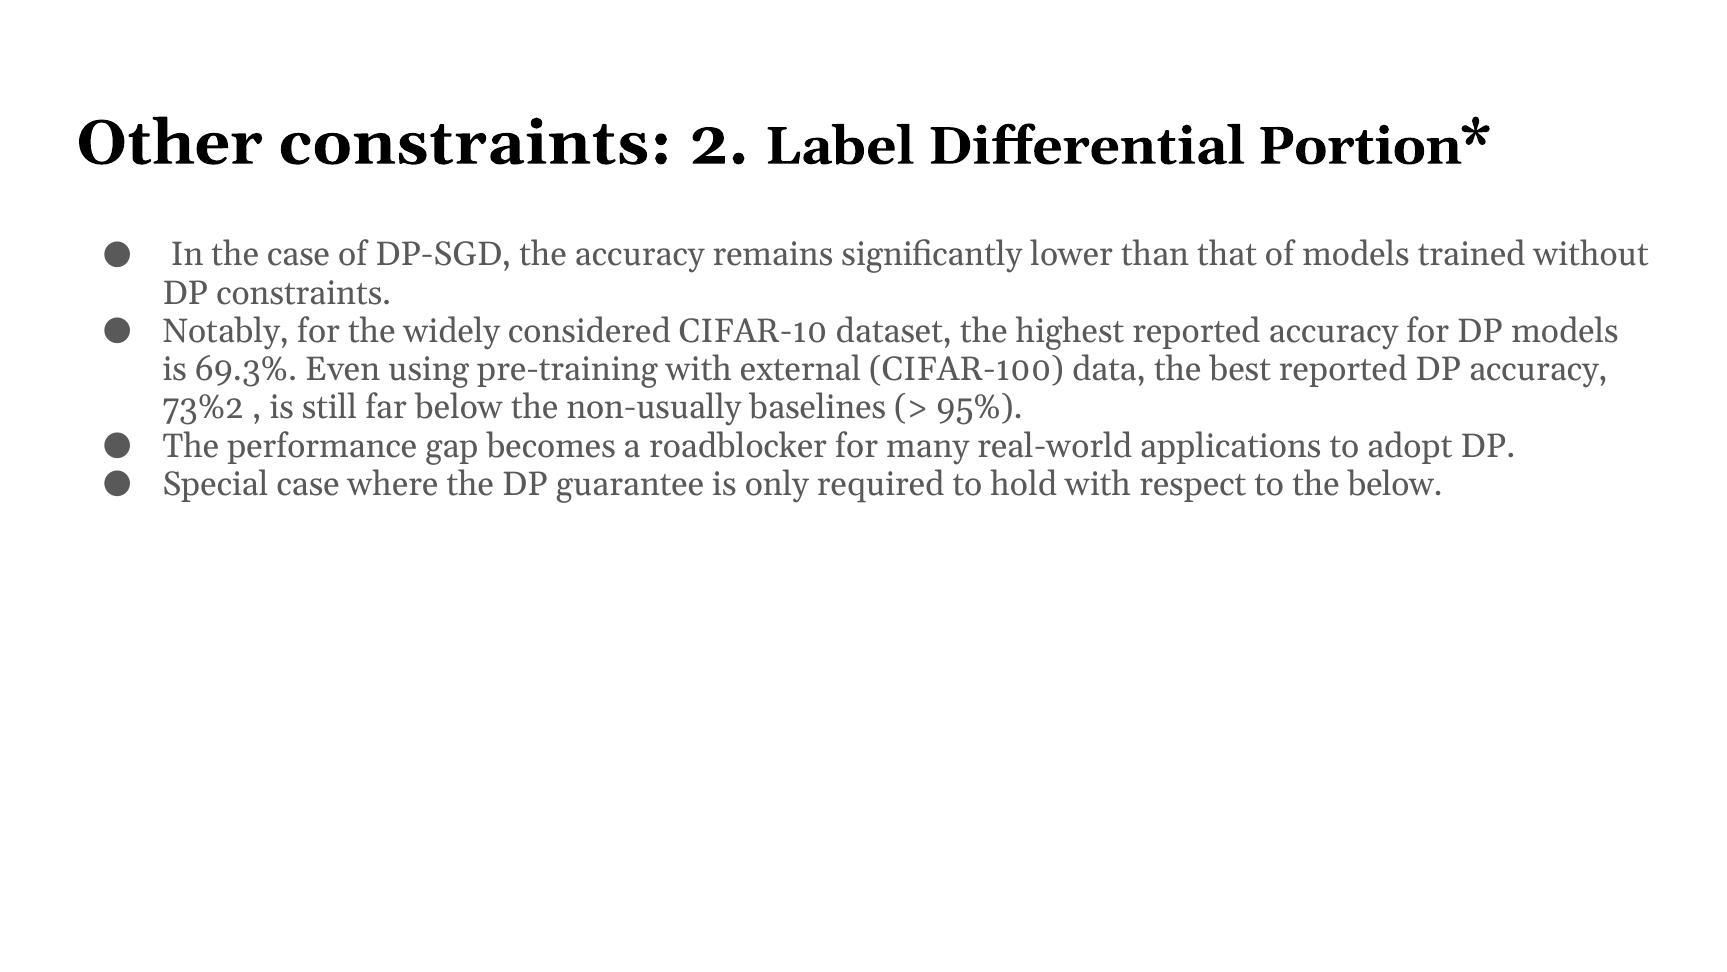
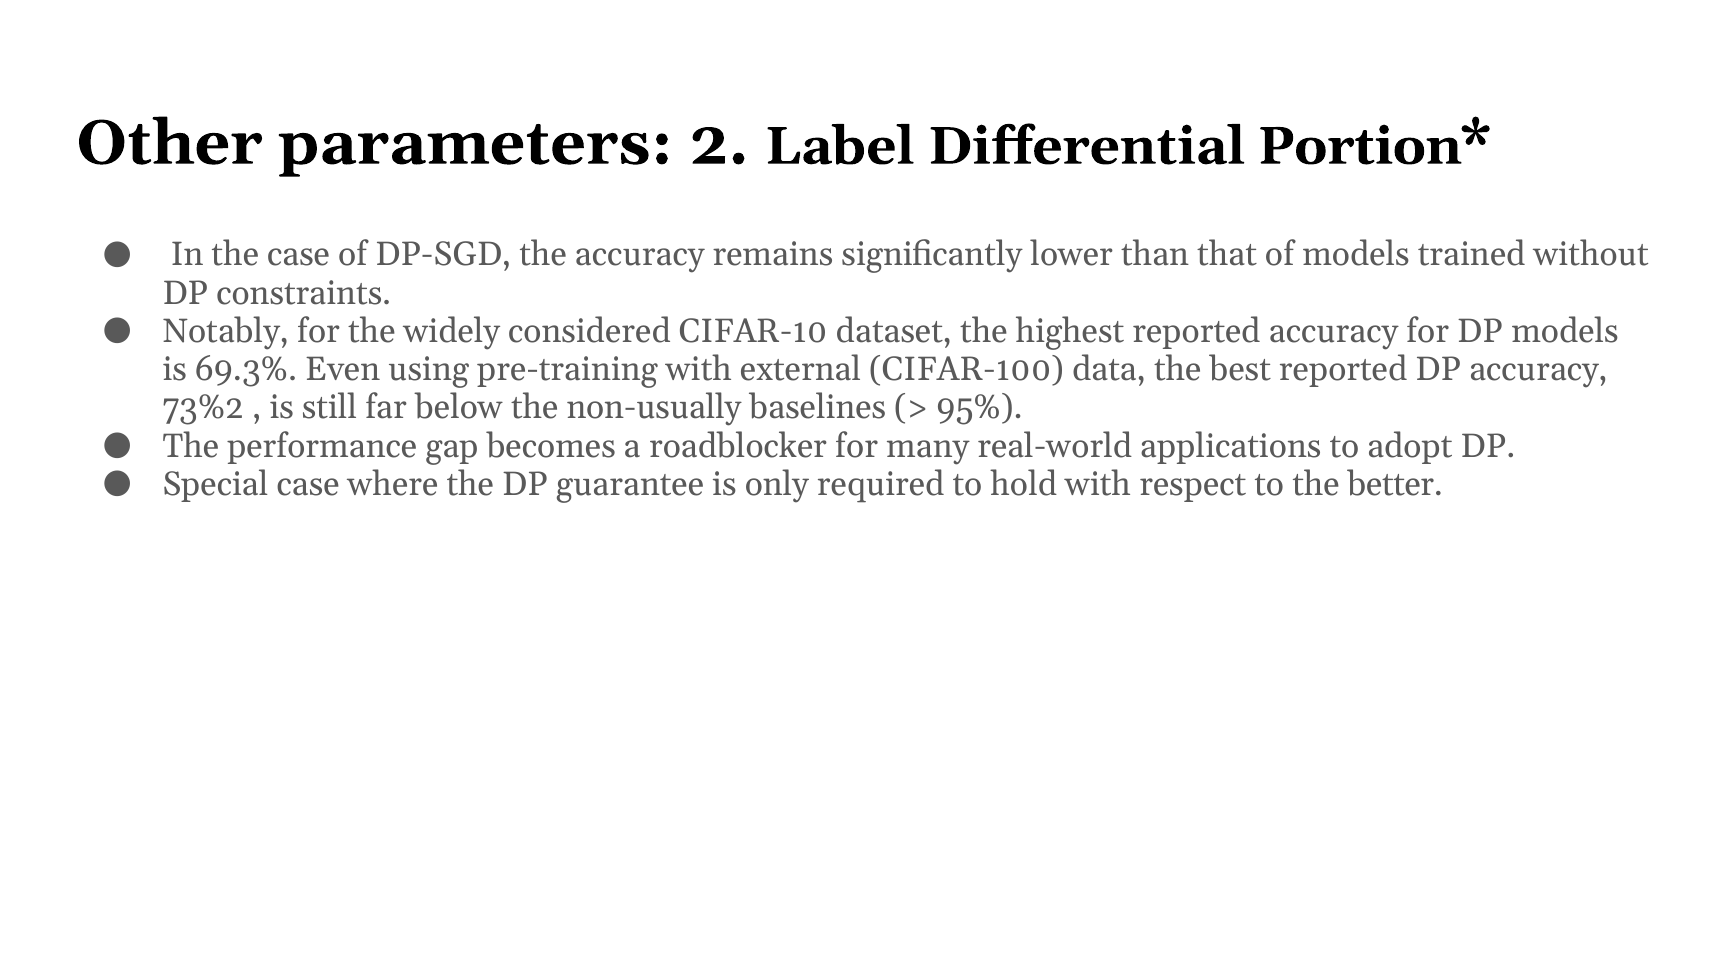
Other constraints: constraints -> parameters
the below: below -> better
